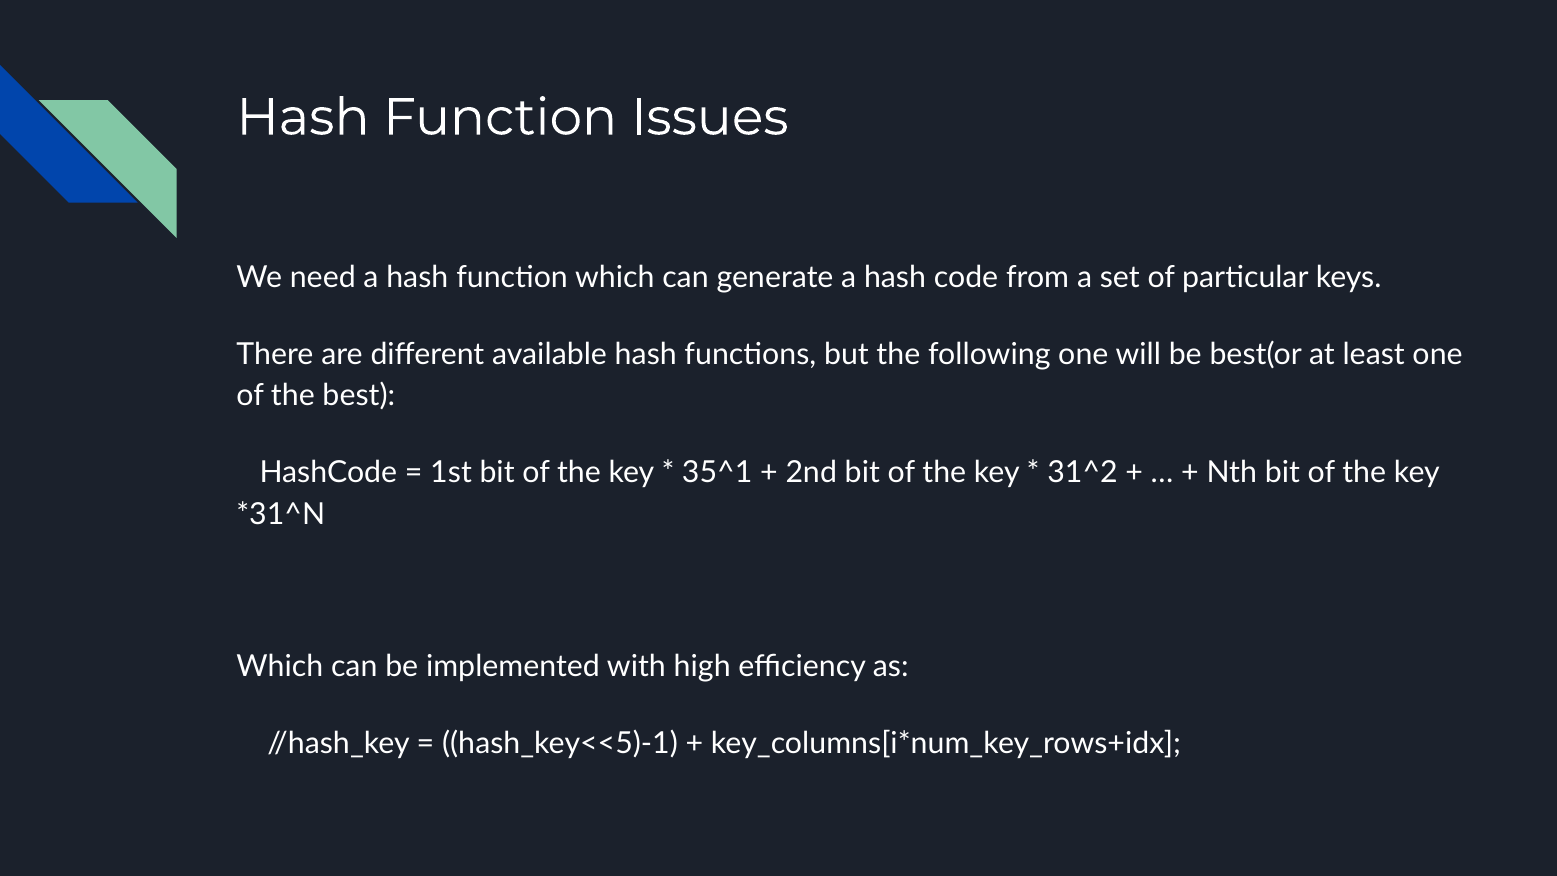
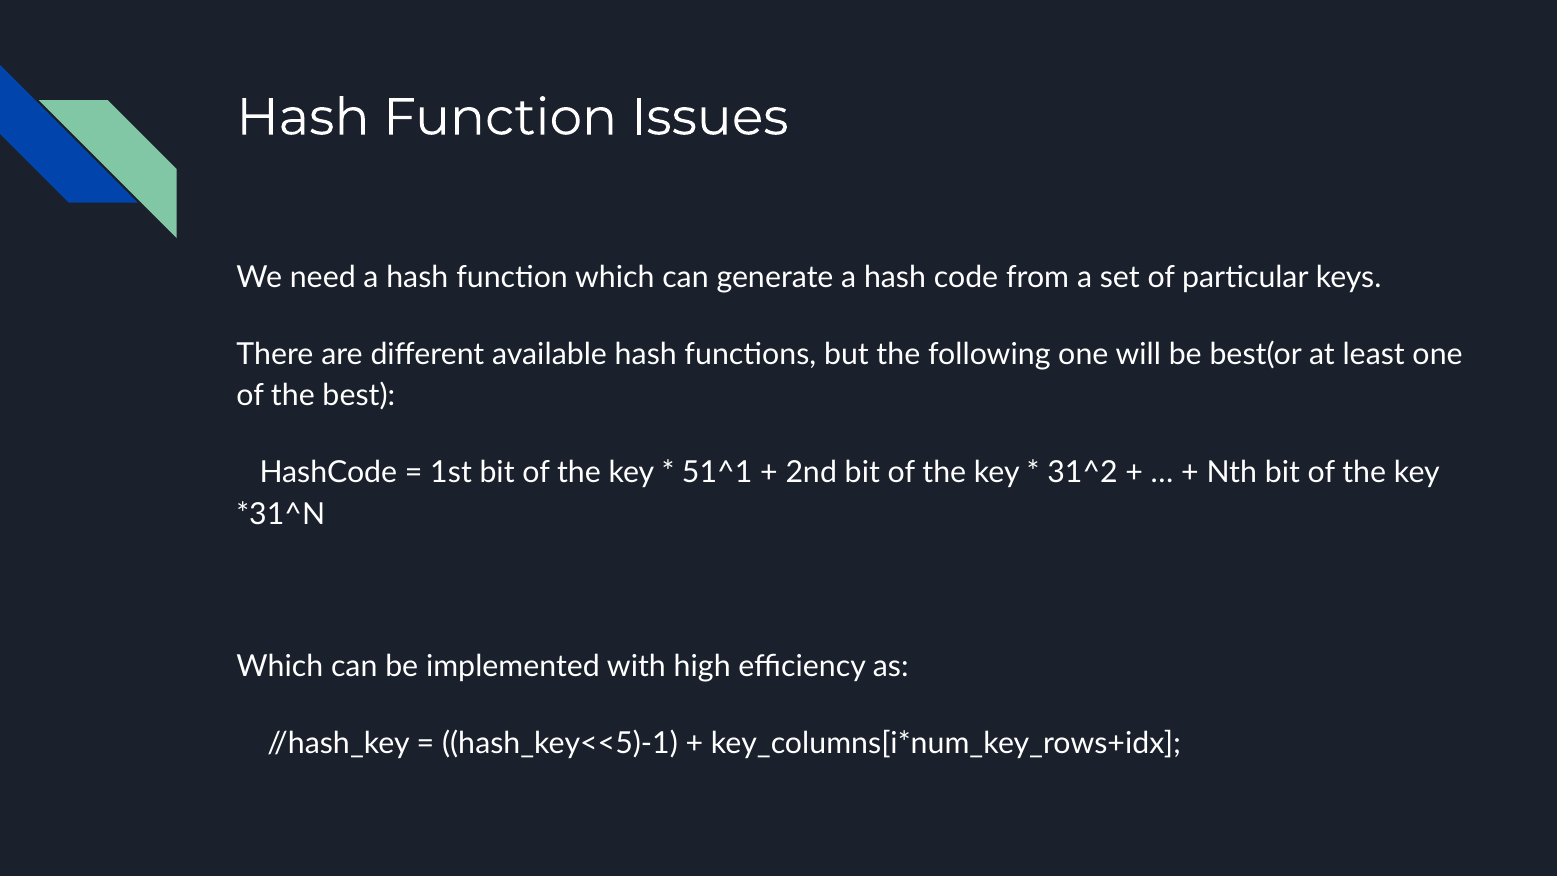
35^1: 35^1 -> 51^1
